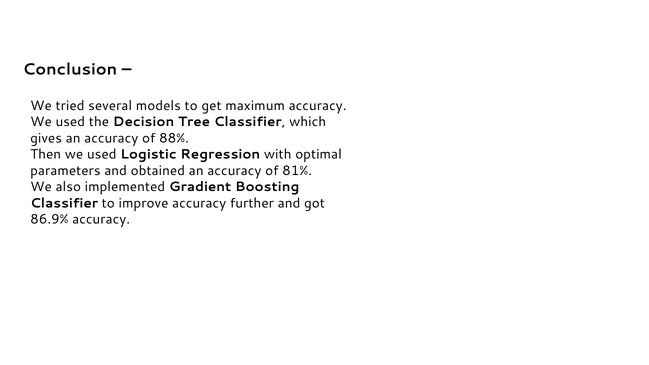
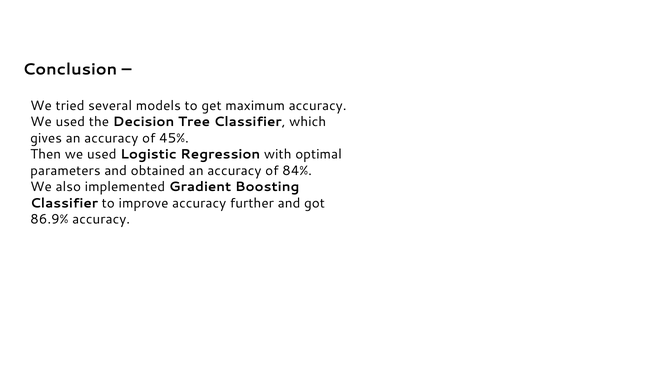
88%: 88% -> 45%
81%: 81% -> 84%
